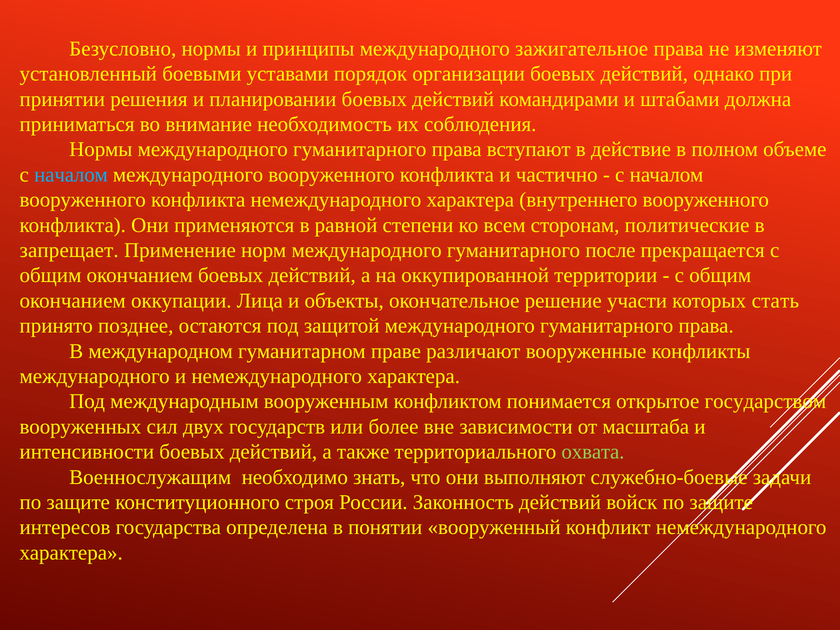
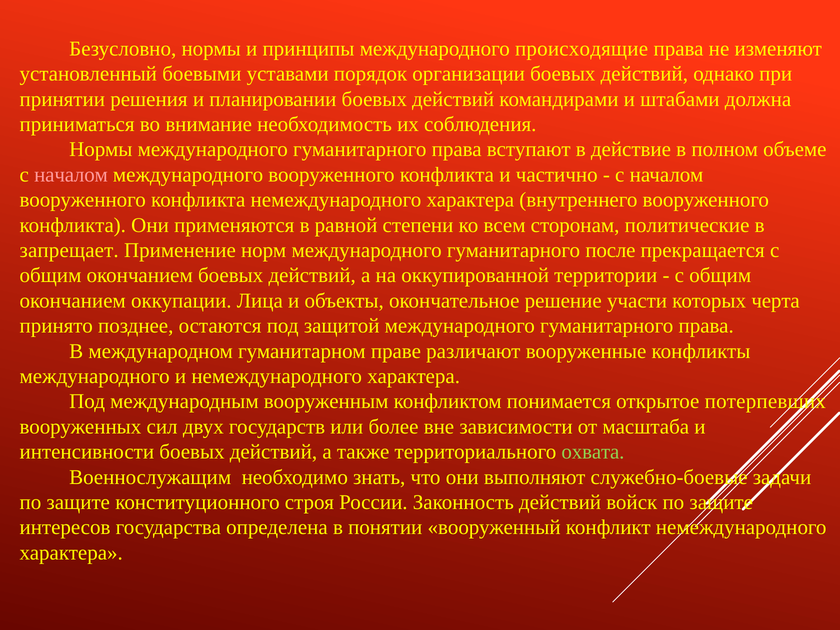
зажигательное: зажигательное -> происходящие
началом at (71, 175) colour: light blue -> pink
стать: стать -> черта
государством: государством -> потерпевших
